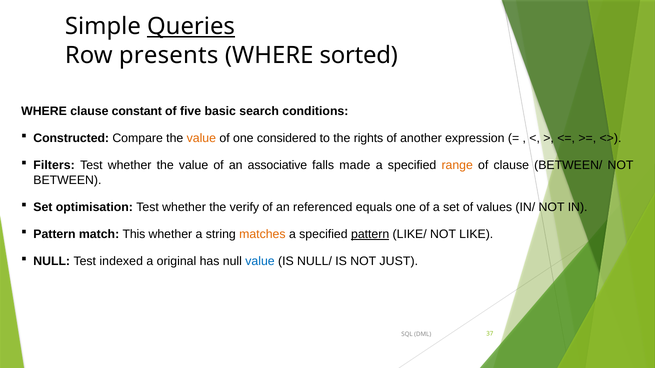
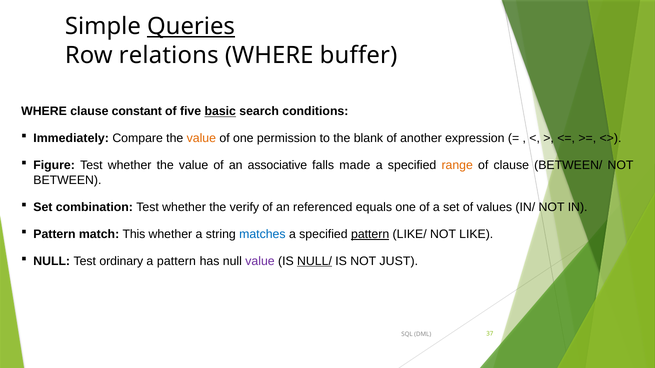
presents: presents -> relations
sorted: sorted -> buffer
basic underline: none -> present
Constructed: Constructed -> Immediately
considered: considered -> permission
rights: rights -> blank
Filters: Filters -> Figure
optimisation: optimisation -> combination
matches colour: orange -> blue
indexed: indexed -> ordinary
a original: original -> pattern
value at (260, 261) colour: blue -> purple
NULL/ underline: none -> present
